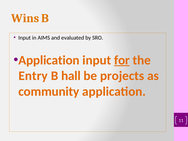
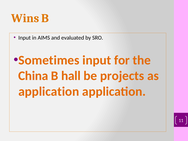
Application at (49, 60): Application -> Sometimes
for underline: present -> none
Entry: Entry -> China
community at (49, 91): community -> application
